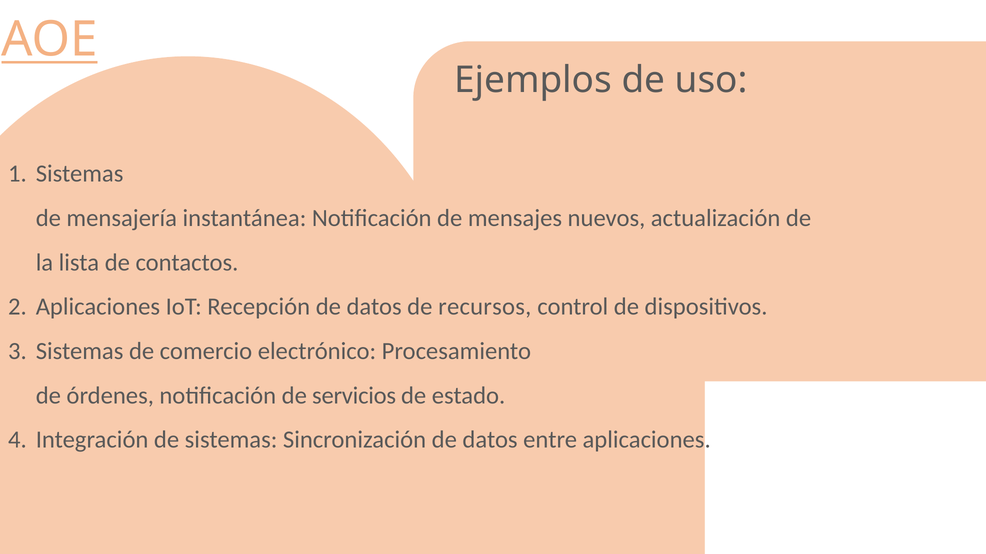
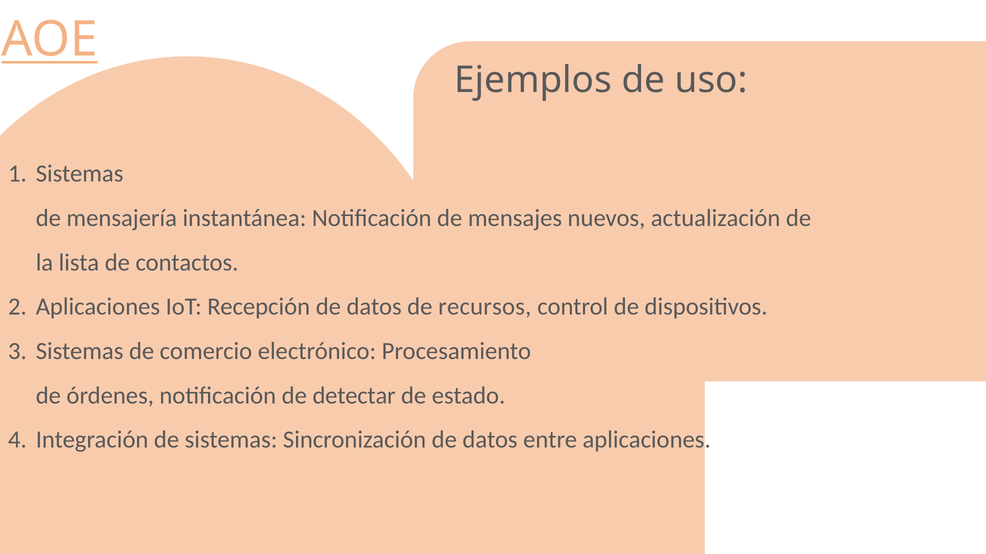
servicios: servicios -> detectar
